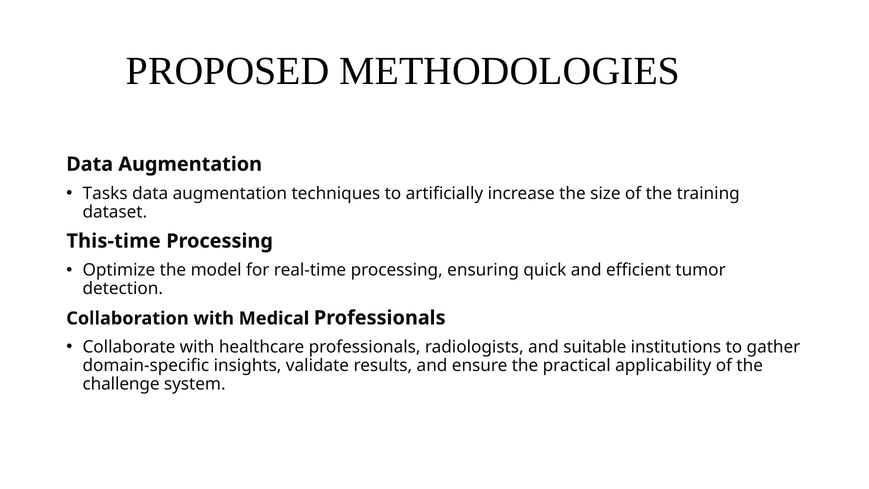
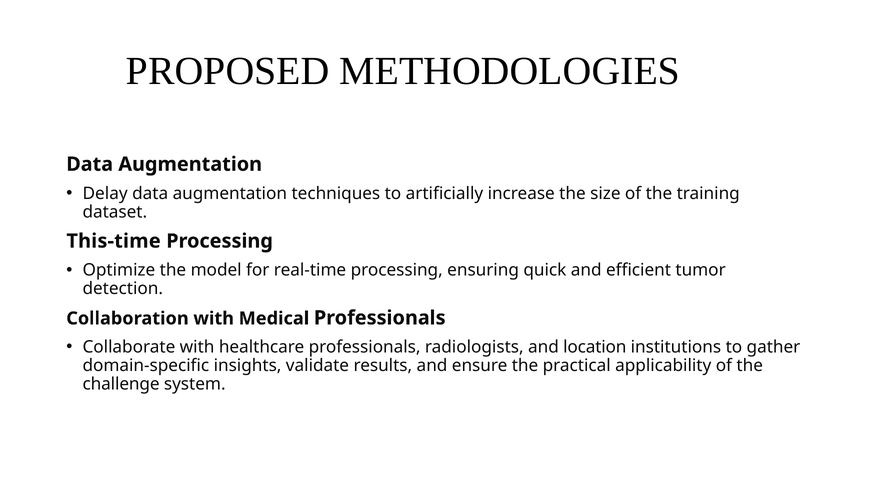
Tasks: Tasks -> Delay
suitable: suitable -> location
